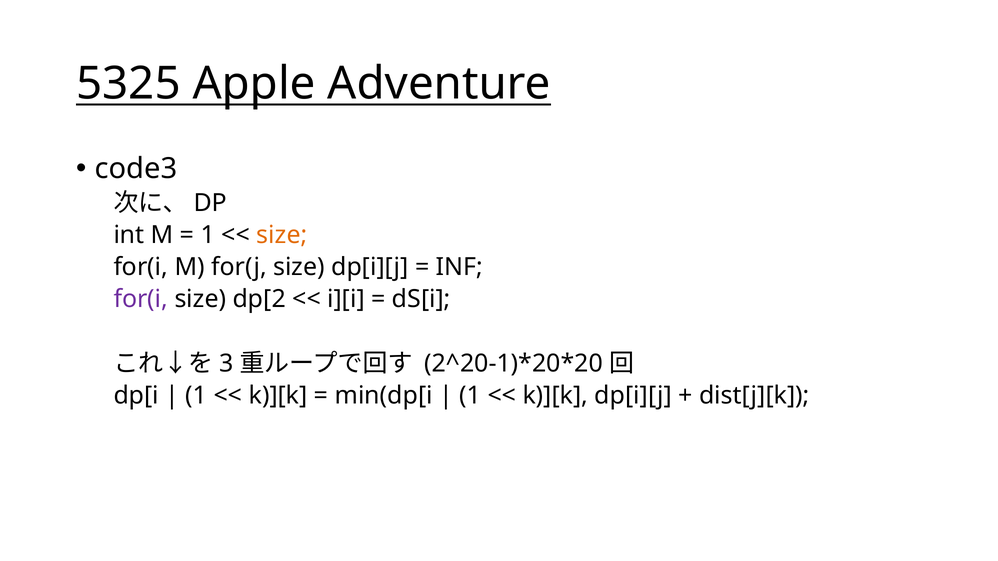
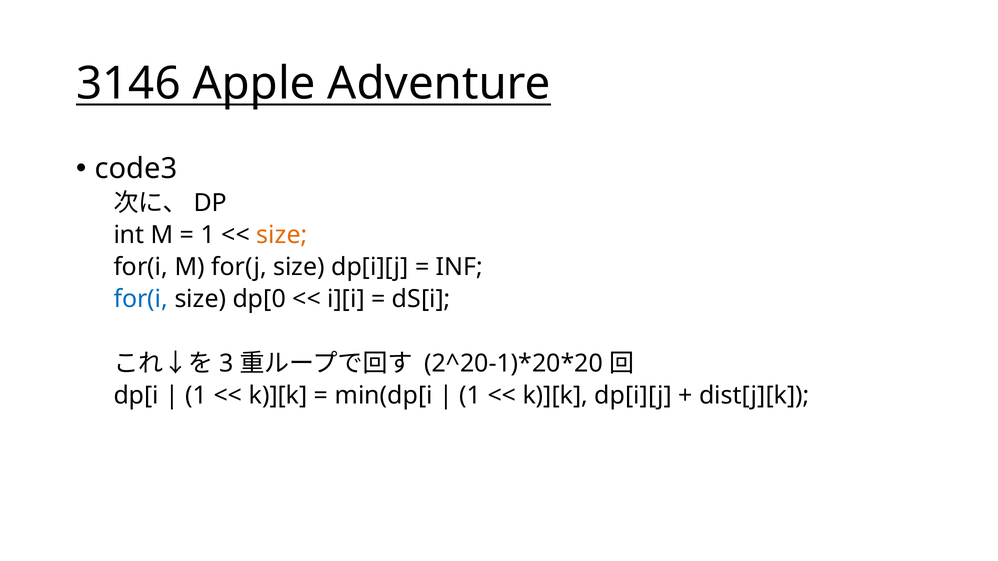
5325: 5325 -> 3146
for(i at (141, 299) colour: purple -> blue
dp[2: dp[2 -> dp[0
